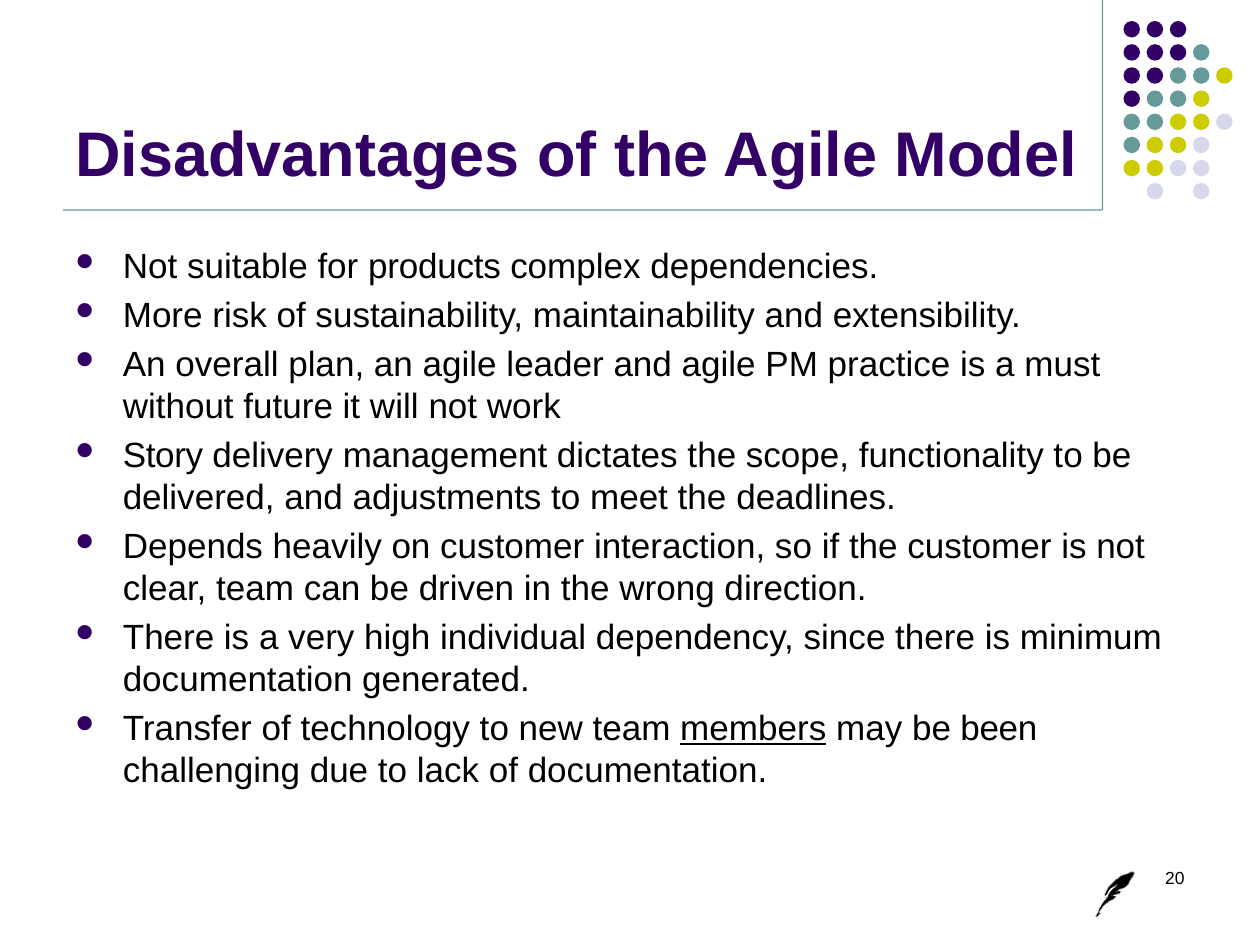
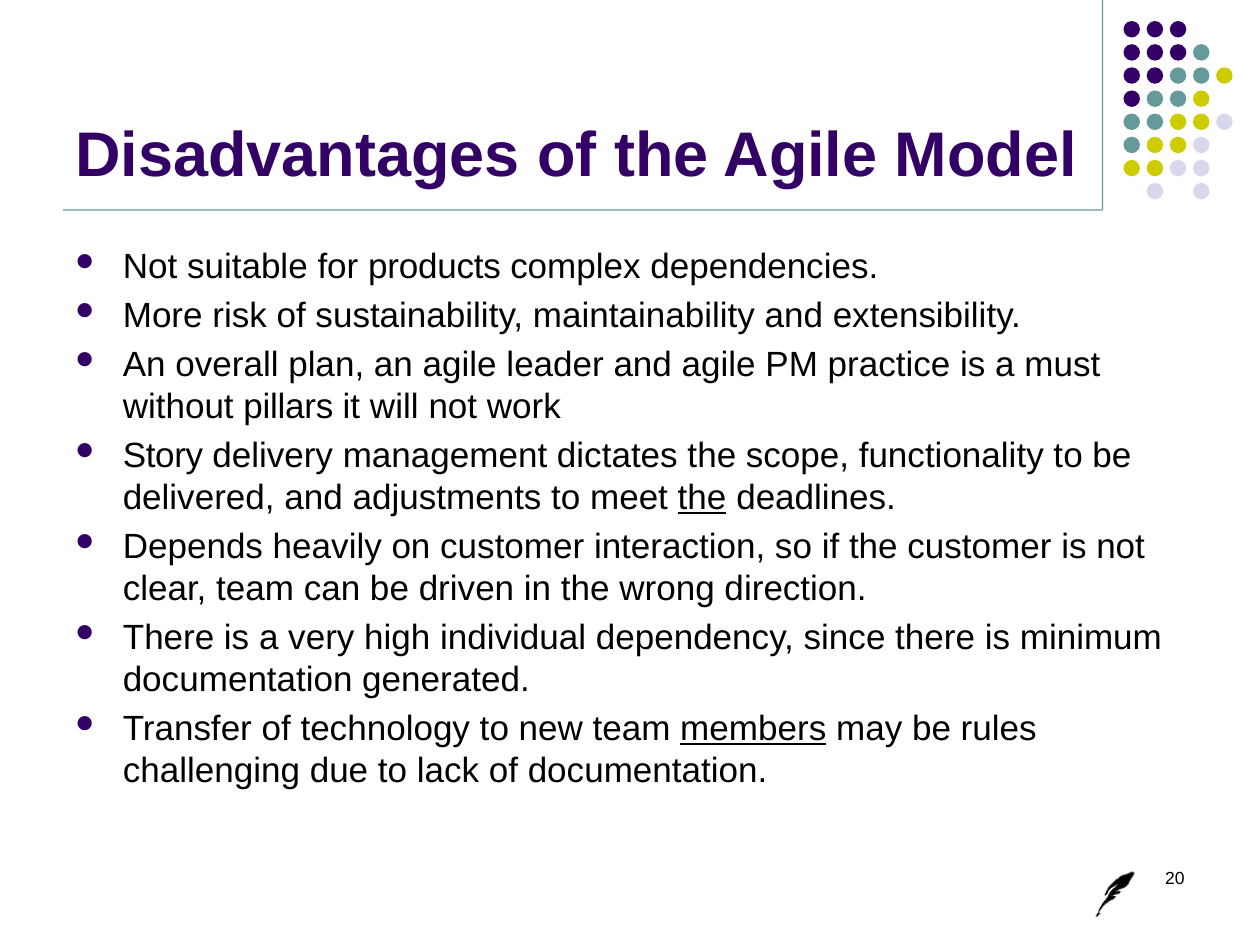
future: future -> pillars
the at (702, 498) underline: none -> present
been: been -> rules
